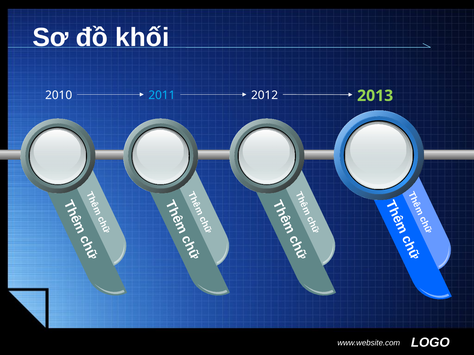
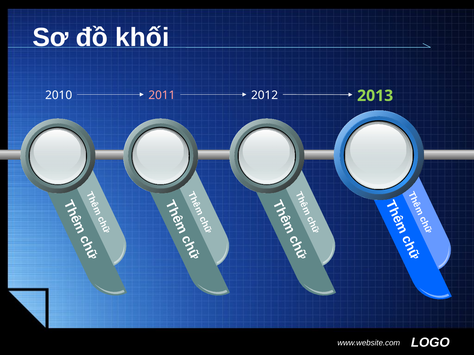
2011 colour: light blue -> pink
